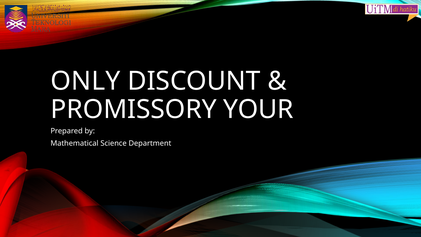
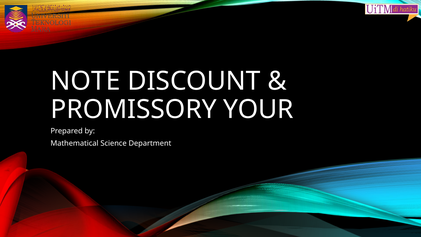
ONLY: ONLY -> NOTE
